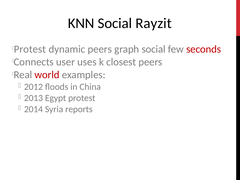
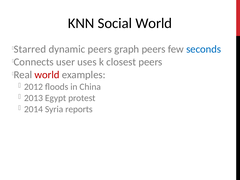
Social Rayzit: Rayzit -> World
Protest at (30, 49): Protest -> Starred
graph social: social -> peers
seconds colour: red -> blue
